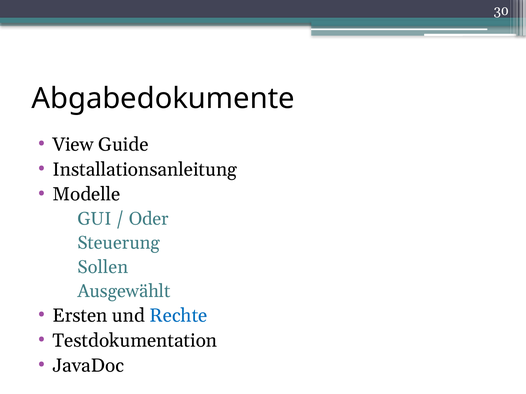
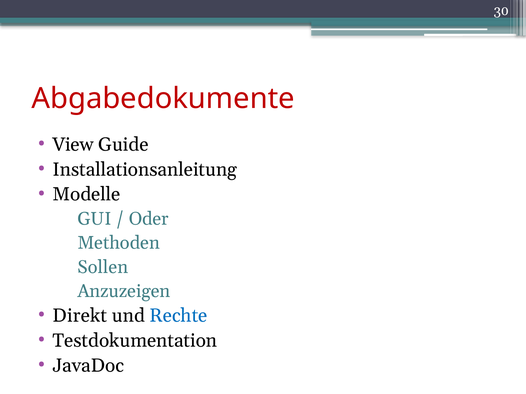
Abgabedokumente colour: black -> red
Steuerung: Steuerung -> Methoden
Ausgewählt: Ausgewählt -> Anzuzeigen
Ersten: Ersten -> Direkt
